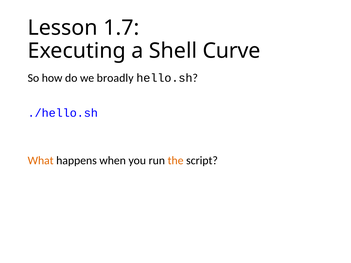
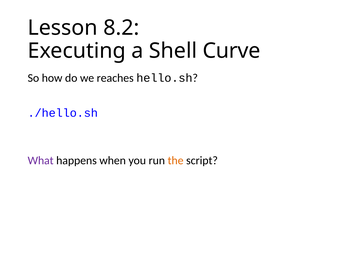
1.7: 1.7 -> 8.2
broadly: broadly -> reaches
What colour: orange -> purple
